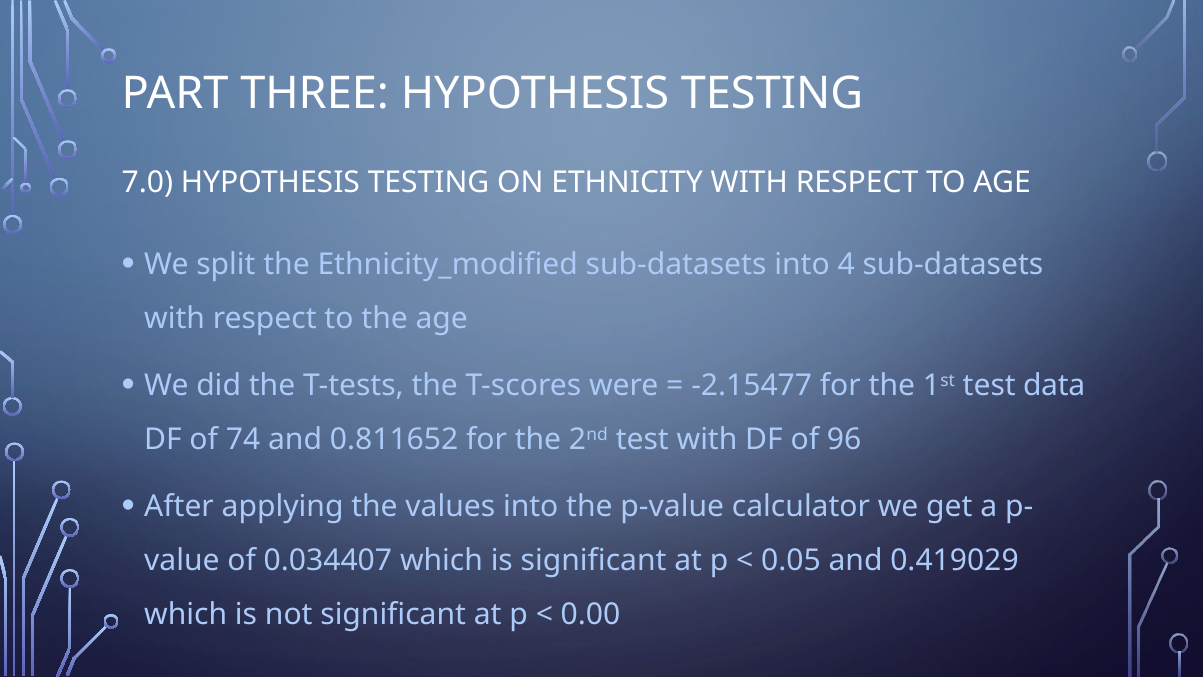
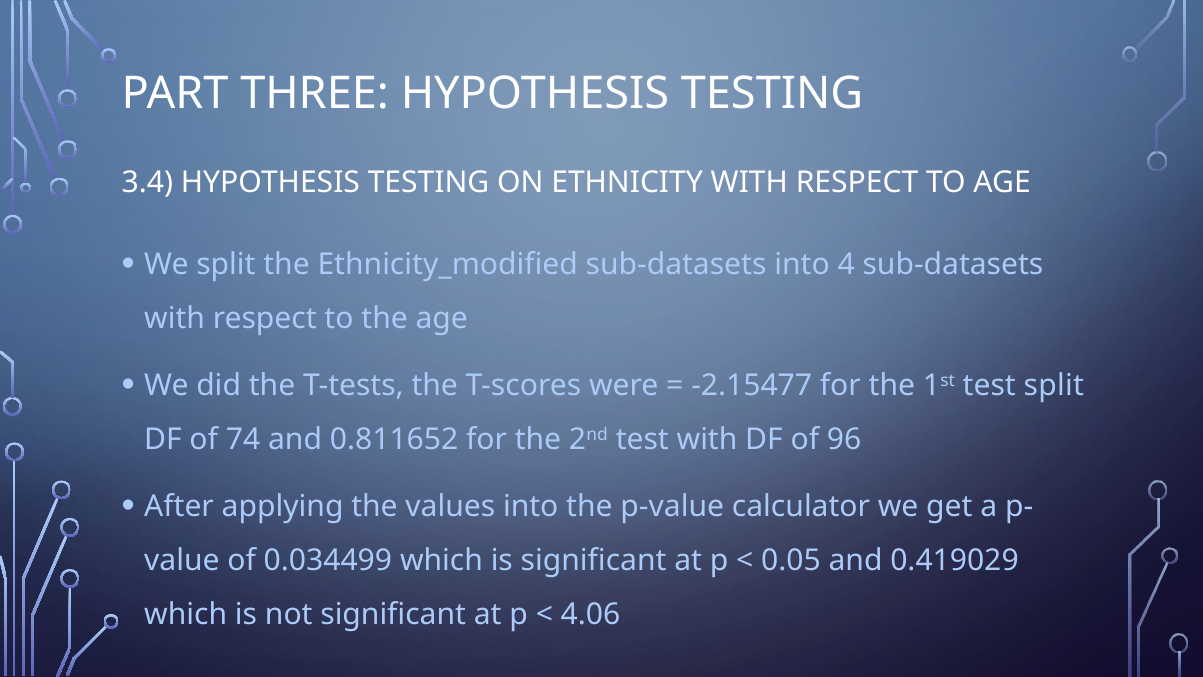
7.0: 7.0 -> 3.4
test data: data -> split
0.034407: 0.034407 -> 0.034499
0.00: 0.00 -> 4.06
